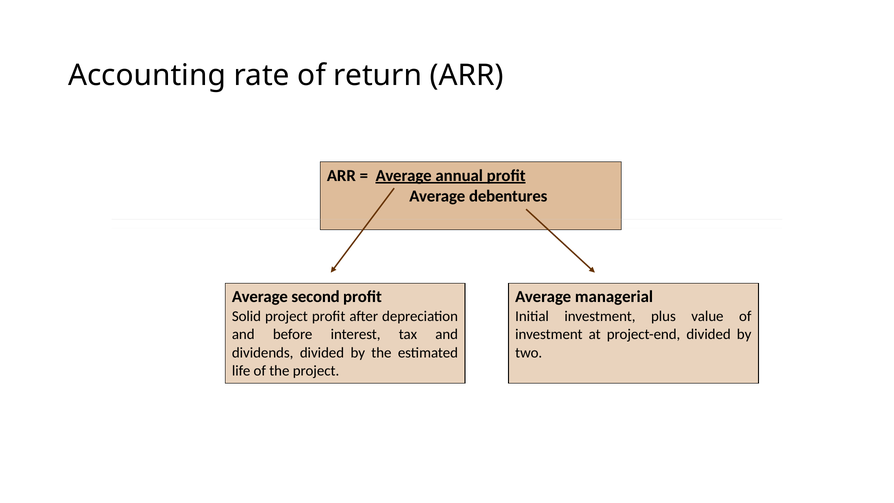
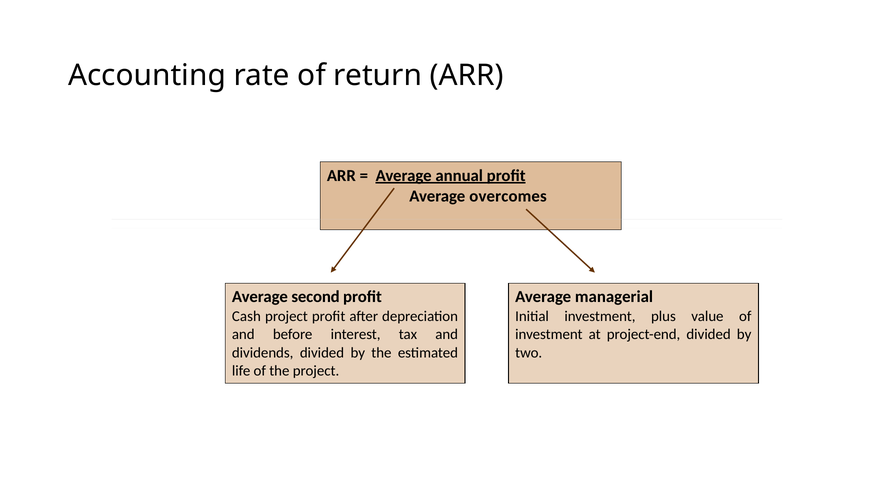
debentures: debentures -> overcomes
Solid: Solid -> Cash
